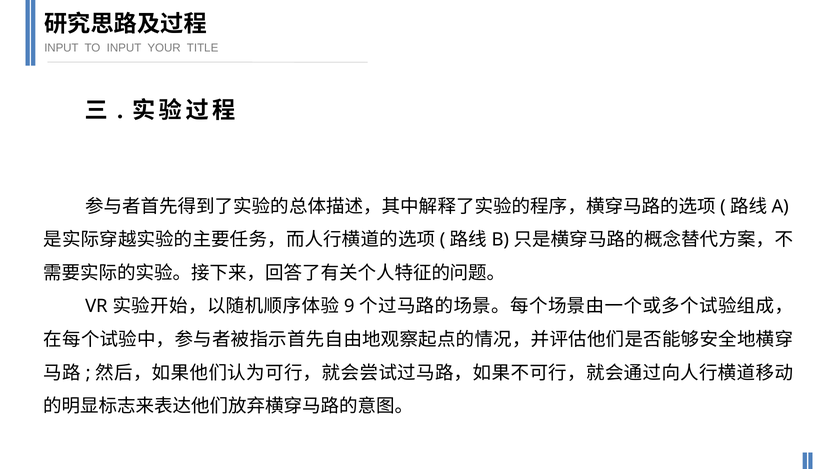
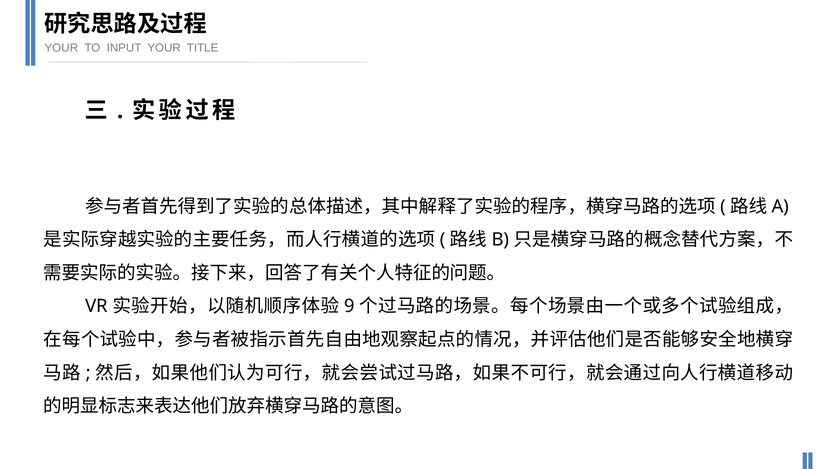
INPUT at (61, 48): INPUT -> YOUR
